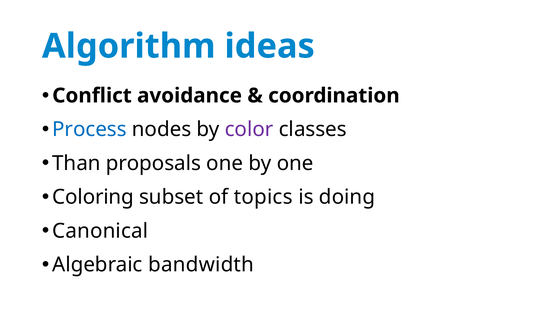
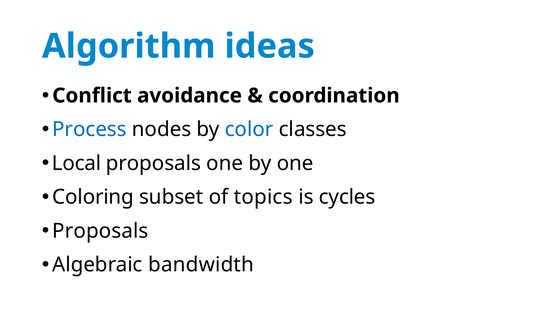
color colour: purple -> blue
Than: Than -> Local
doing: doing -> cycles
Canonical at (100, 230): Canonical -> Proposals
